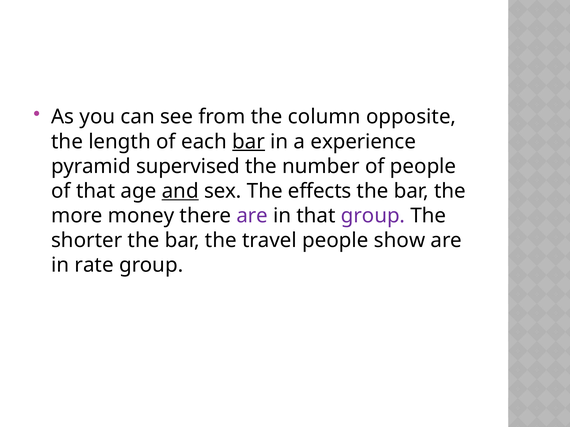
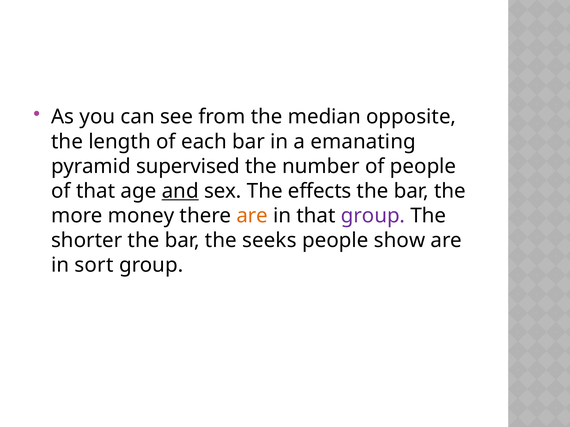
column: column -> median
bar at (249, 142) underline: present -> none
experience: experience -> emanating
are at (252, 216) colour: purple -> orange
travel: travel -> seeks
rate: rate -> sort
